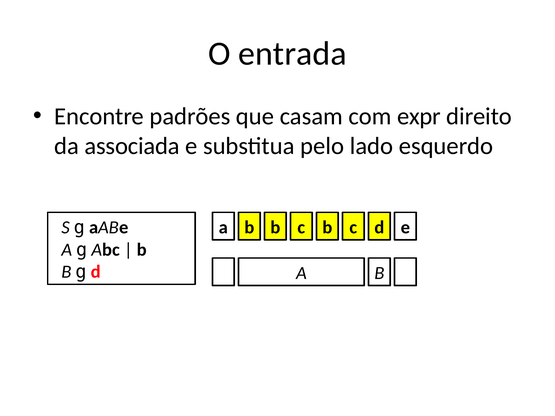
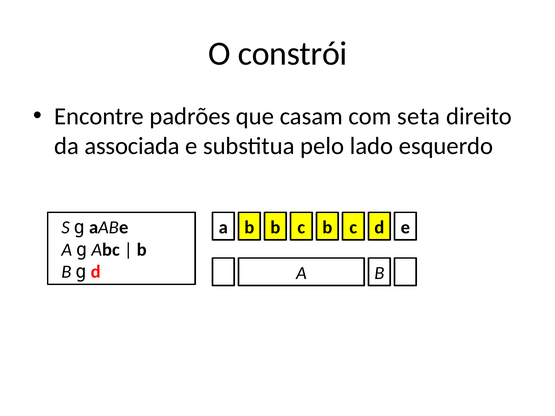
entrada: entrada -> constrói
expr: expr -> seta
